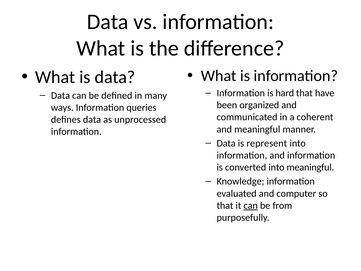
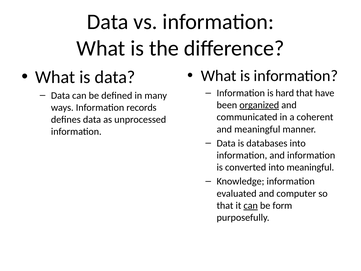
organized underline: none -> present
queries: queries -> records
represent: represent -> databases
from: from -> form
